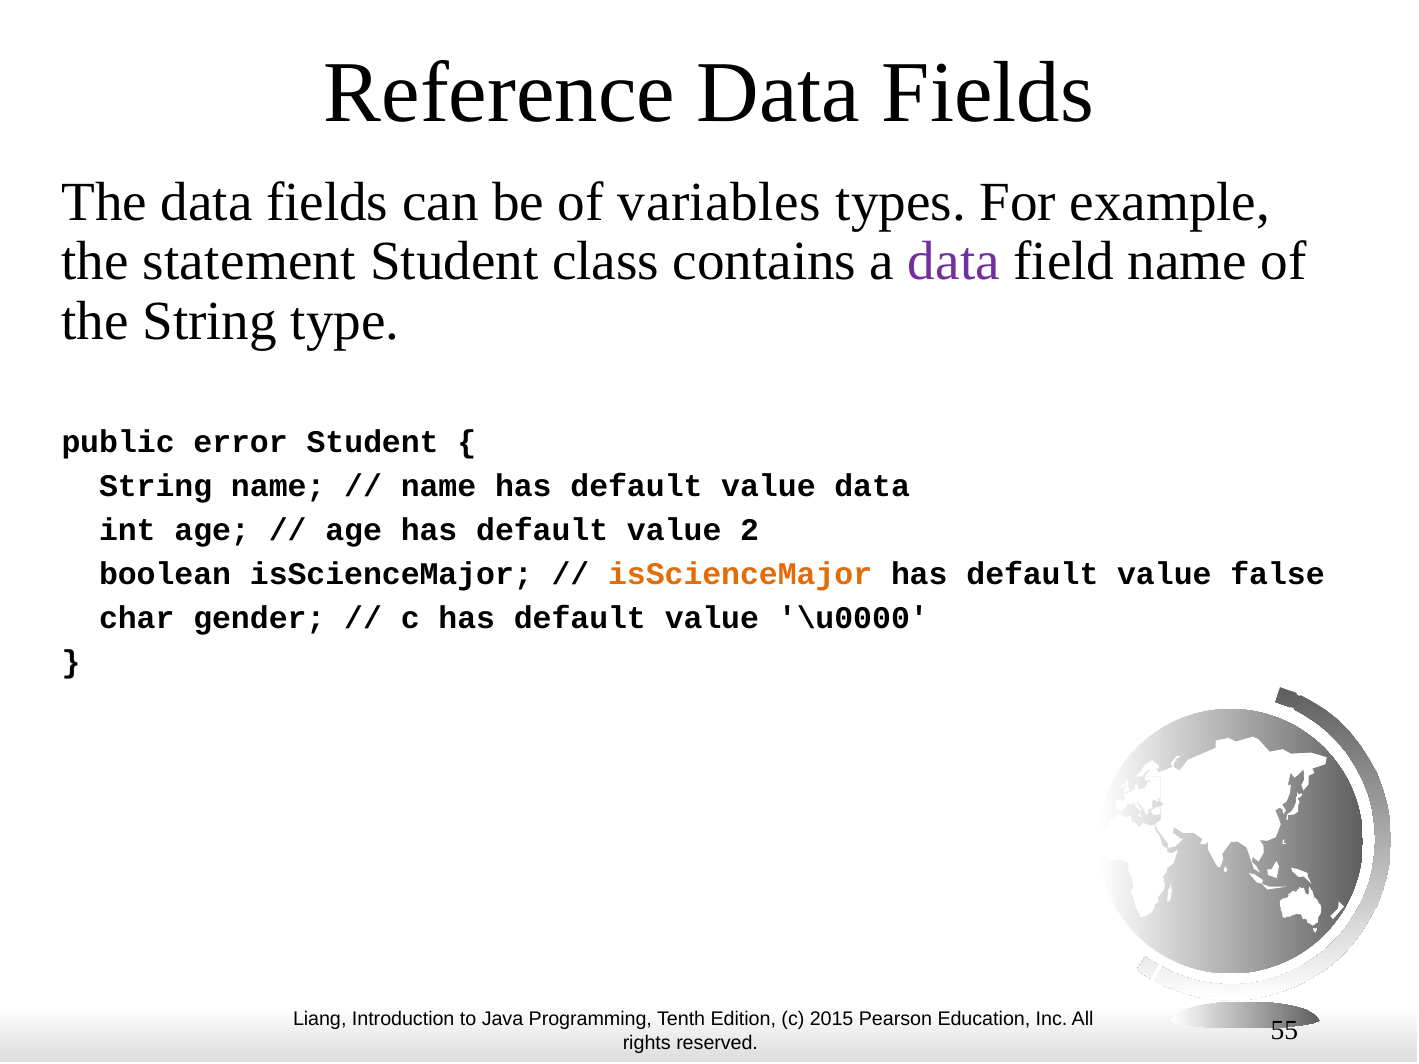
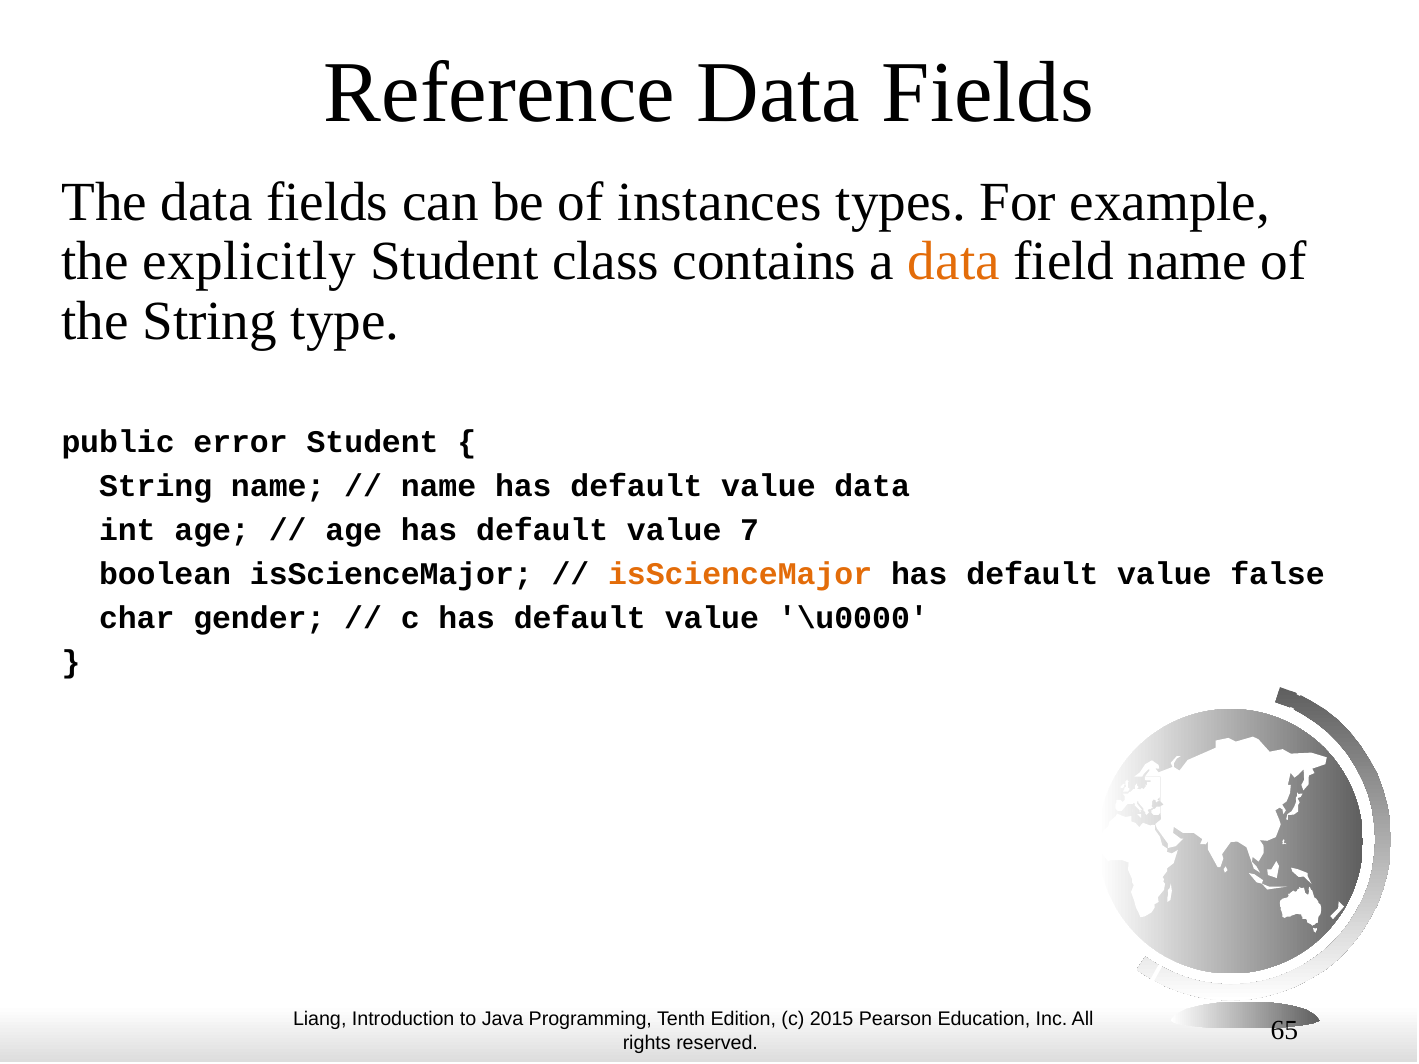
variables: variables -> instances
statement: statement -> explicitly
data at (954, 262) colour: purple -> orange
2: 2 -> 7
55: 55 -> 65
